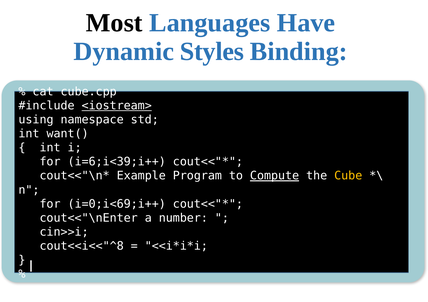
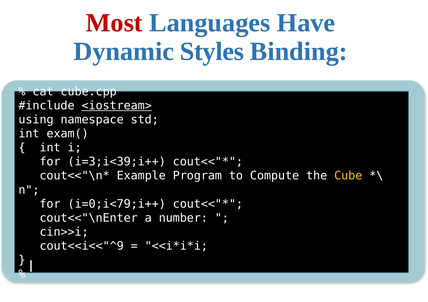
Most colour: black -> red
want(: want( -> exam(
i=6;i<39;i++: i=6;i<39;i++ -> i=3;i<39;i++
Compute underline: present -> none
i=0;i<69;i++: i=0;i<69;i++ -> i=0;i<79;i++
cout<<i<<"^8: cout<<i<<"^8 -> cout<<i<<"^9
